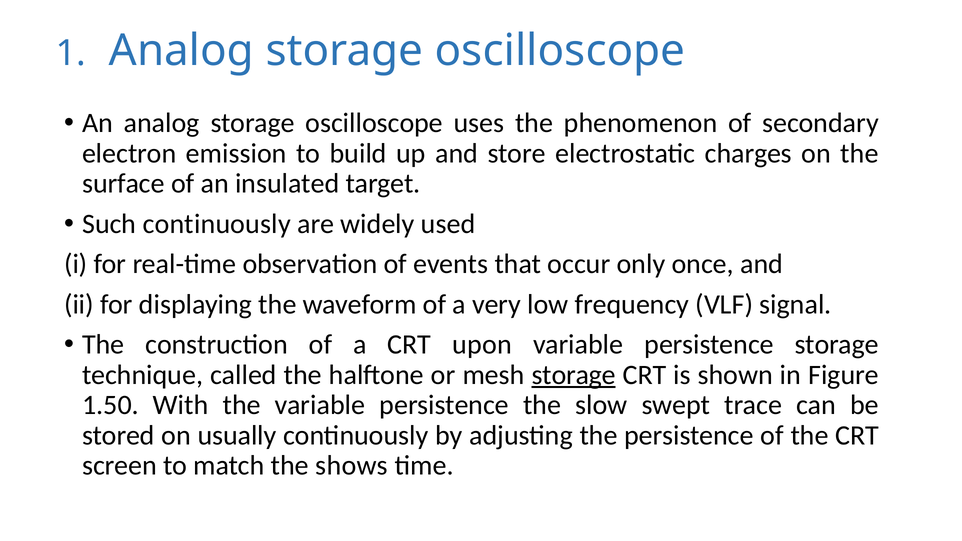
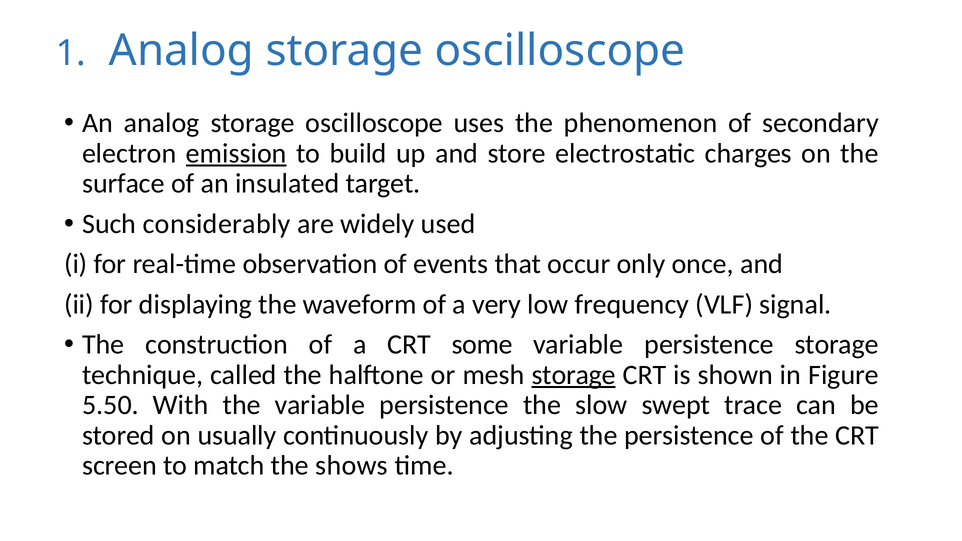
emission underline: none -> present
Such continuously: continuously -> considerably
upon: upon -> some
1.50: 1.50 -> 5.50
